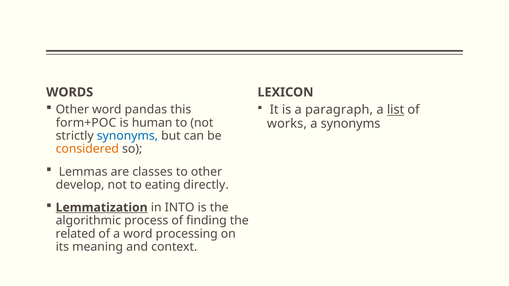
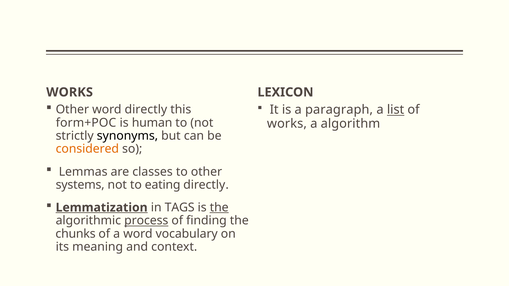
WORDS at (70, 92): WORDS -> WORKS
word pandas: pandas -> directly
a synonyms: synonyms -> algorithm
synonyms at (127, 136) colour: blue -> black
develop: develop -> systems
INTO: INTO -> TAGS
the at (219, 208) underline: none -> present
process underline: none -> present
related: related -> chunks
processing: processing -> vocabulary
